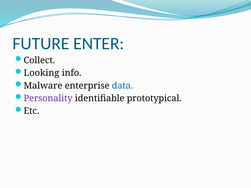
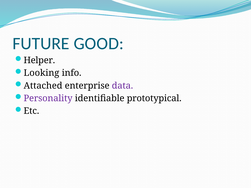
ENTER: ENTER -> GOOD
Collect: Collect -> Helper
Malware: Malware -> Attached
data colour: blue -> purple
